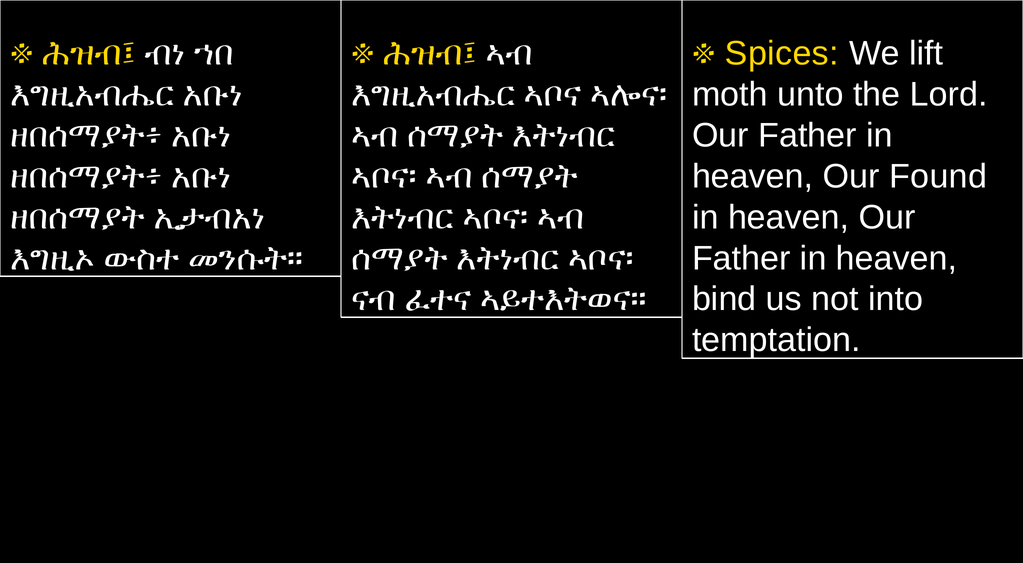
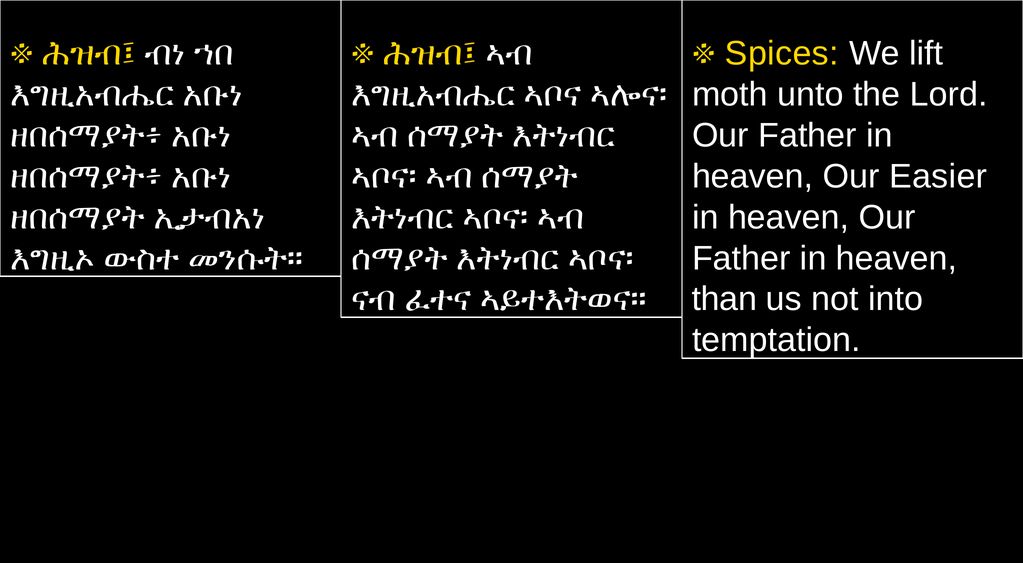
Found: Found -> Easier
bind: bind -> than
